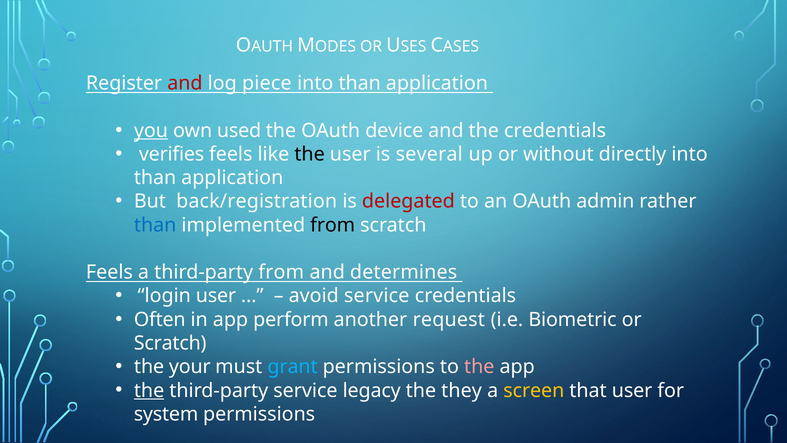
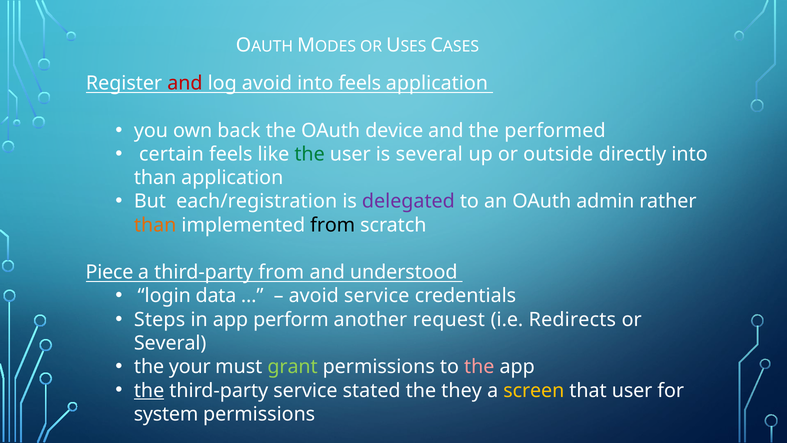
log piece: piece -> avoid
than at (360, 83): than -> feels
you underline: present -> none
used: used -> back
the credentials: credentials -> performed
verifies: verifies -> certain
the at (310, 154) colour: black -> green
without: without -> outside
back/registration: back/registration -> each/registration
delegated colour: red -> purple
than at (155, 225) colour: blue -> orange
Feels at (109, 272): Feels -> Piece
determines: determines -> understood
login user: user -> data
Often: Often -> Steps
Biometric: Biometric -> Redirects
Scratch at (170, 343): Scratch -> Several
grant colour: light blue -> light green
legacy: legacy -> stated
